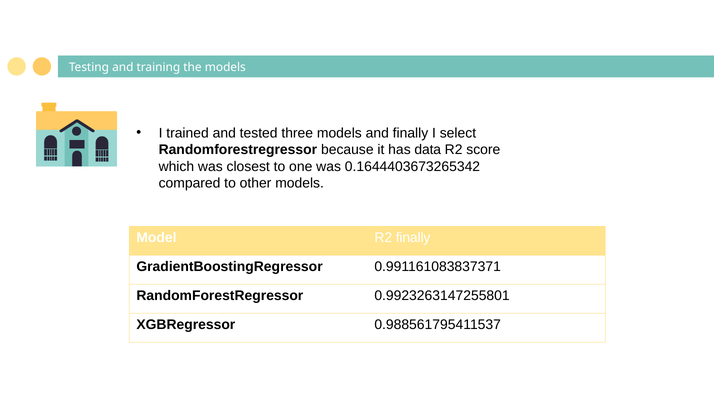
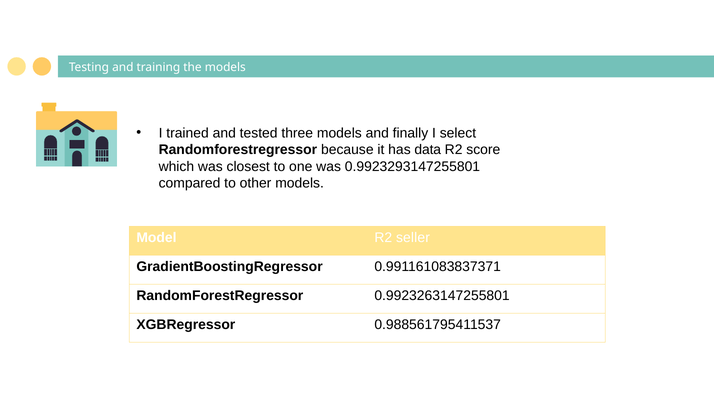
0.1644403673265342: 0.1644403673265342 -> 0.9923293147255801
R2 finally: finally -> seller
